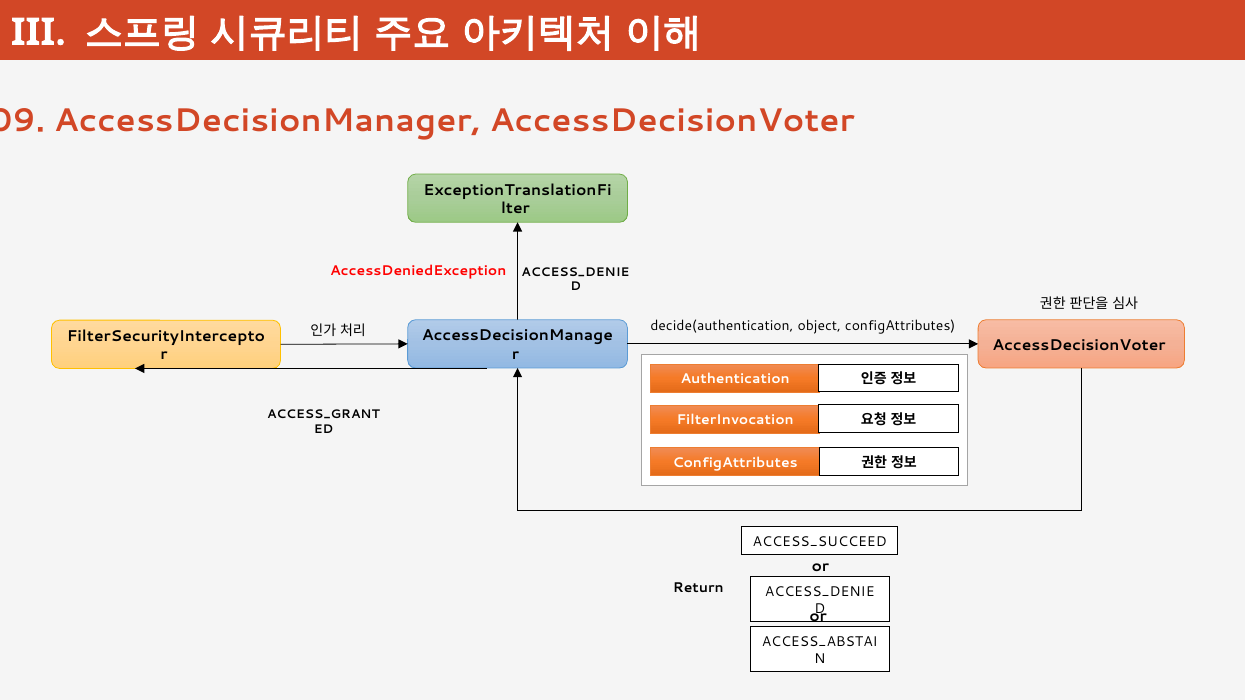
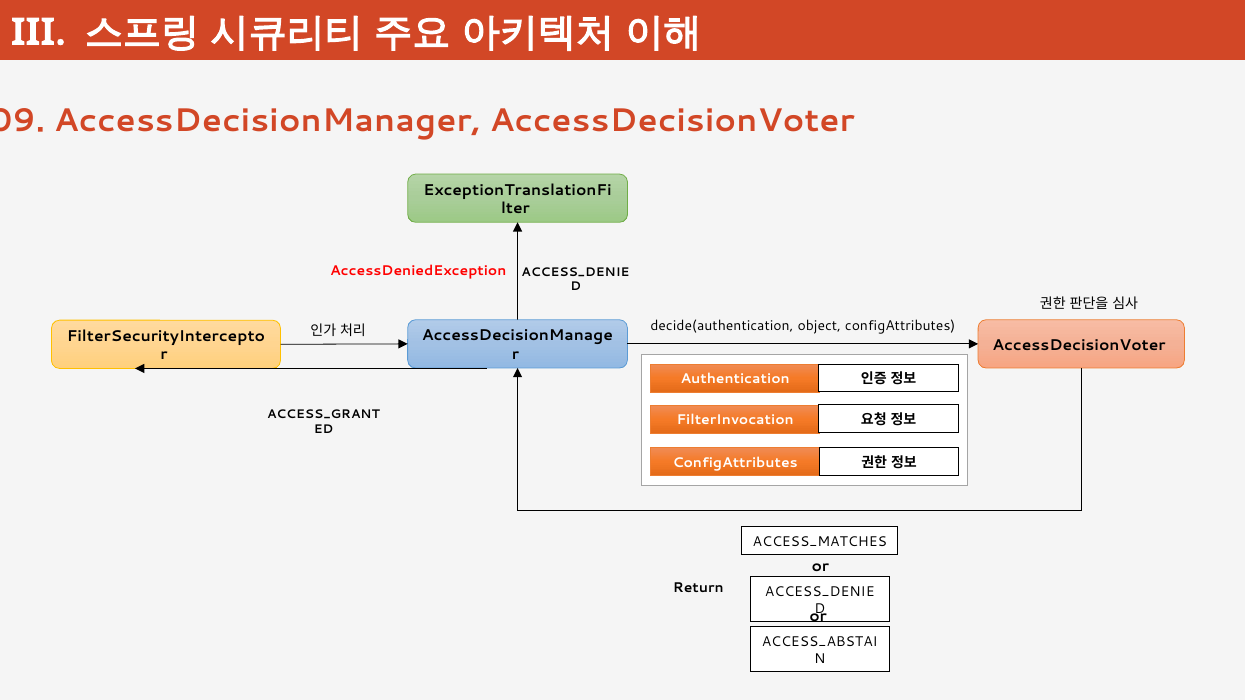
ACCESS_SUCCEED: ACCESS_SUCCEED -> ACCESS_MATCHES
